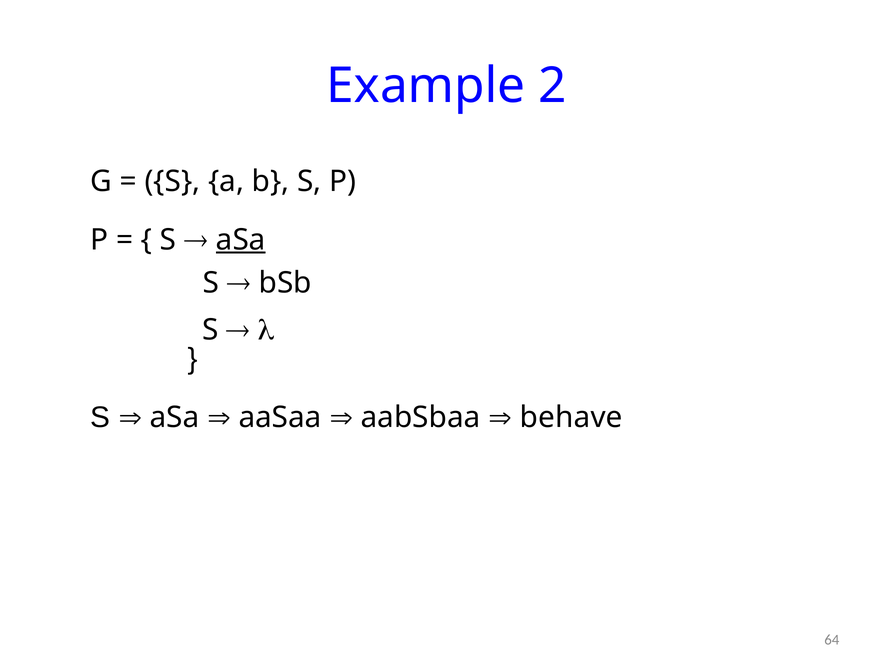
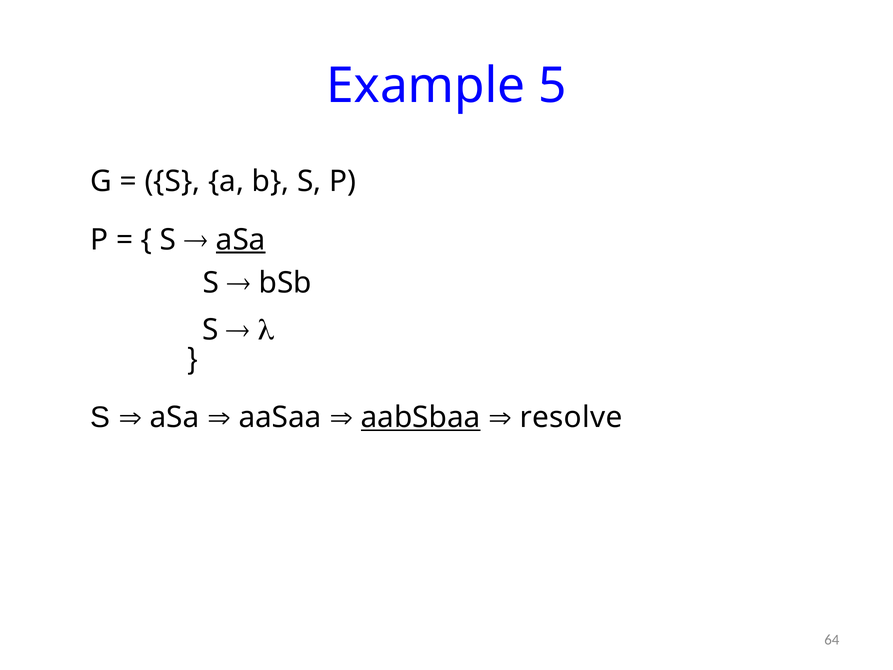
2: 2 -> 5
aabSbaa underline: none -> present
behave: behave -> resolve
